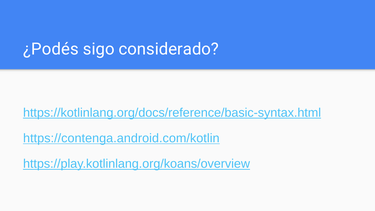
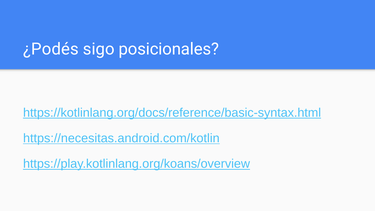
considerado: considerado -> posicionales
https://contenga.android.com/kotlin: https://contenga.android.com/kotlin -> https://necesitas.android.com/kotlin
